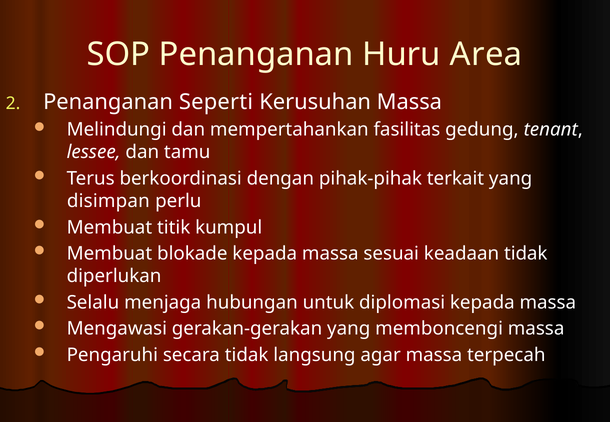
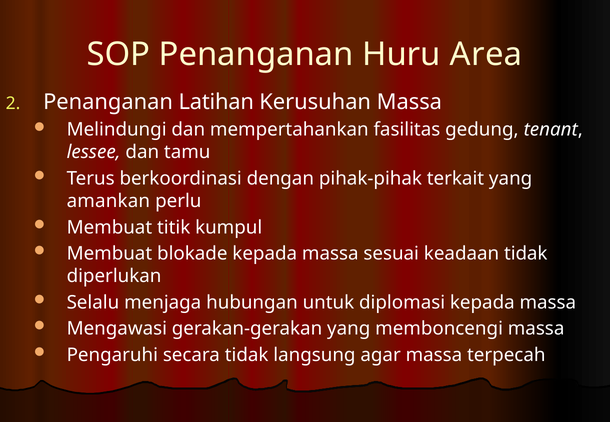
Seperti: Seperti -> Latihan
disimpan: disimpan -> amankan
